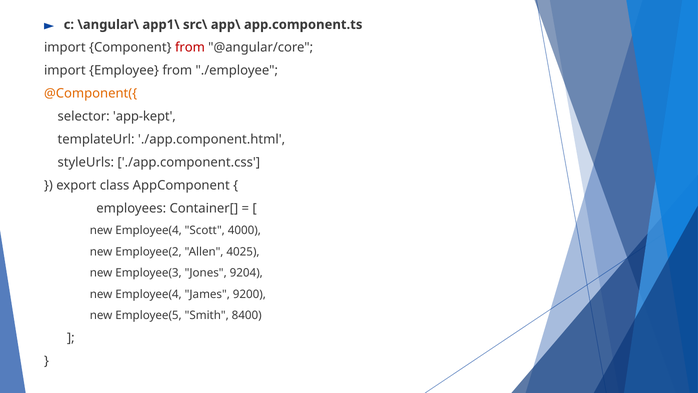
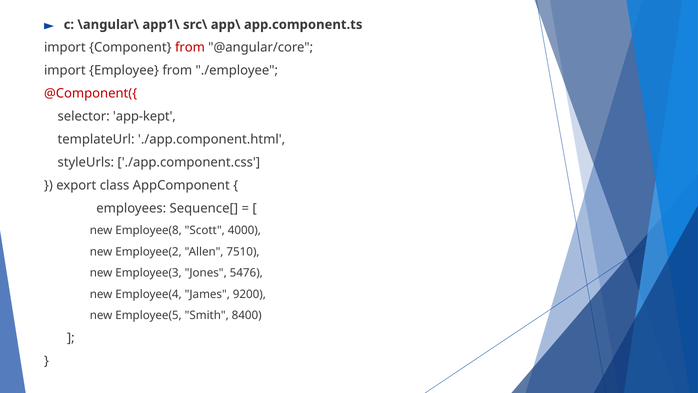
@Component({ colour: orange -> red
Container[: Container[ -> Sequence[
Employee(4 at (149, 230): Employee(4 -> Employee(8
4025: 4025 -> 7510
9204: 9204 -> 5476
